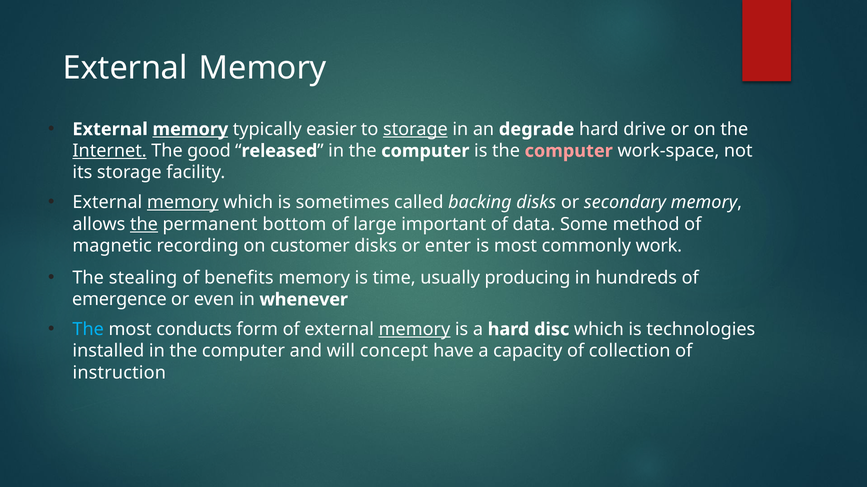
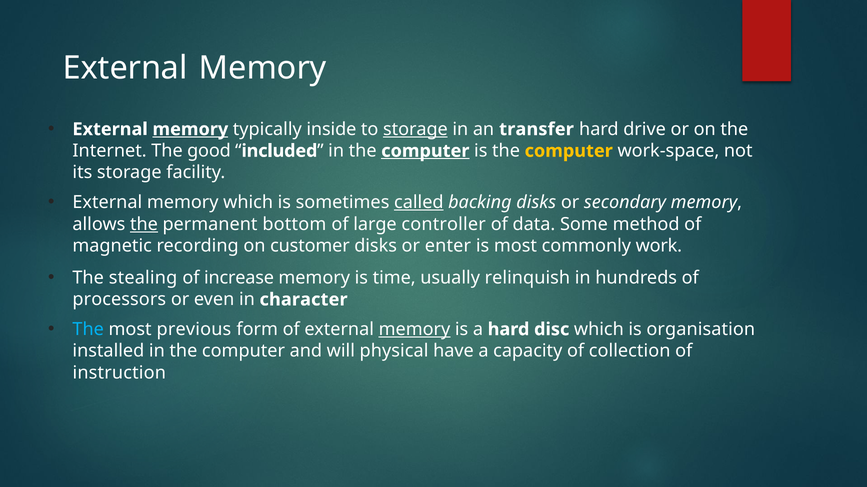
easier: easier -> inside
degrade: degrade -> transfer
Internet underline: present -> none
released: released -> included
computer at (425, 151) underline: none -> present
computer at (569, 151) colour: pink -> yellow
memory at (183, 203) underline: present -> none
called underline: none -> present
important: important -> controller
benefits: benefits -> increase
producing: producing -> relinquish
emergence: emergence -> processors
whenever: whenever -> character
conducts: conducts -> previous
technologies: technologies -> organisation
concept: concept -> physical
